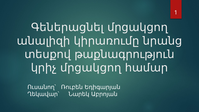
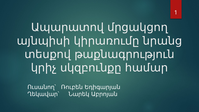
Գեներացնել: Գեներացնել -> Ապարատով
անալիզի: անալիզի -> այնպիսի
կրիչ մրցակցող: մրցակցող -> սկզբունքը
